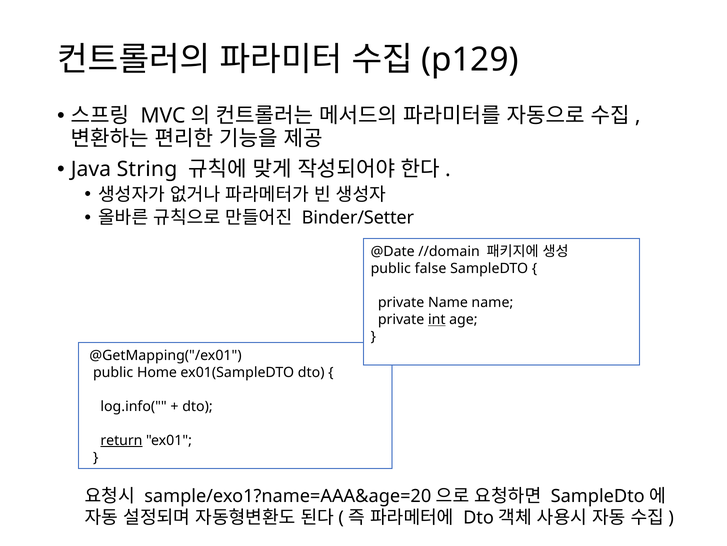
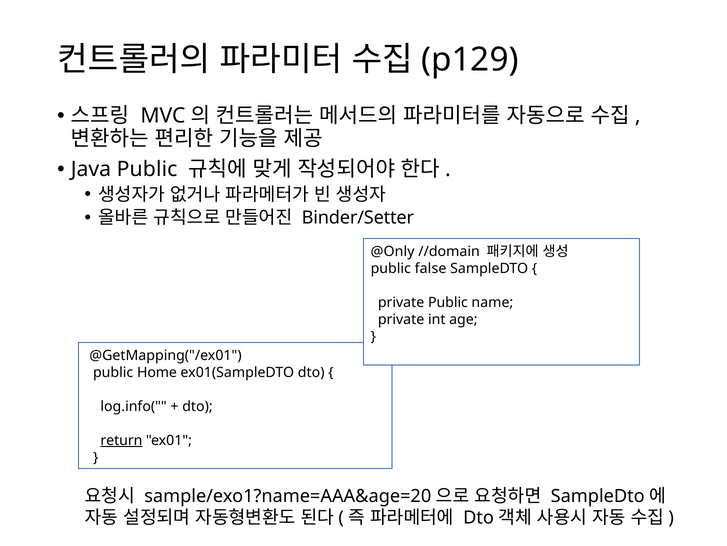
Java String: String -> Public
@Date: @Date -> @Only
private Name: Name -> Public
int underline: present -> none
